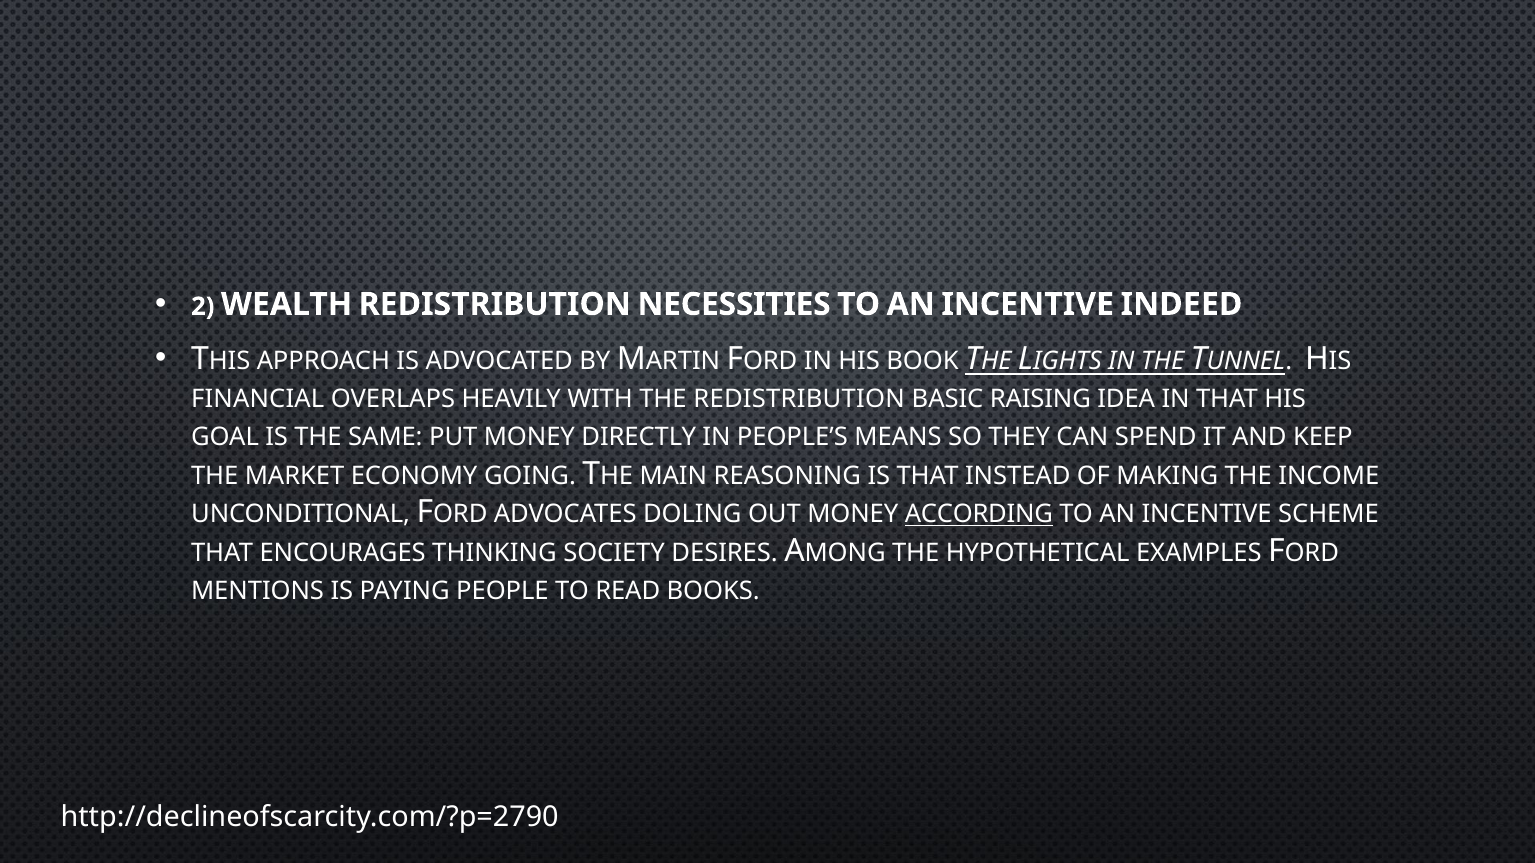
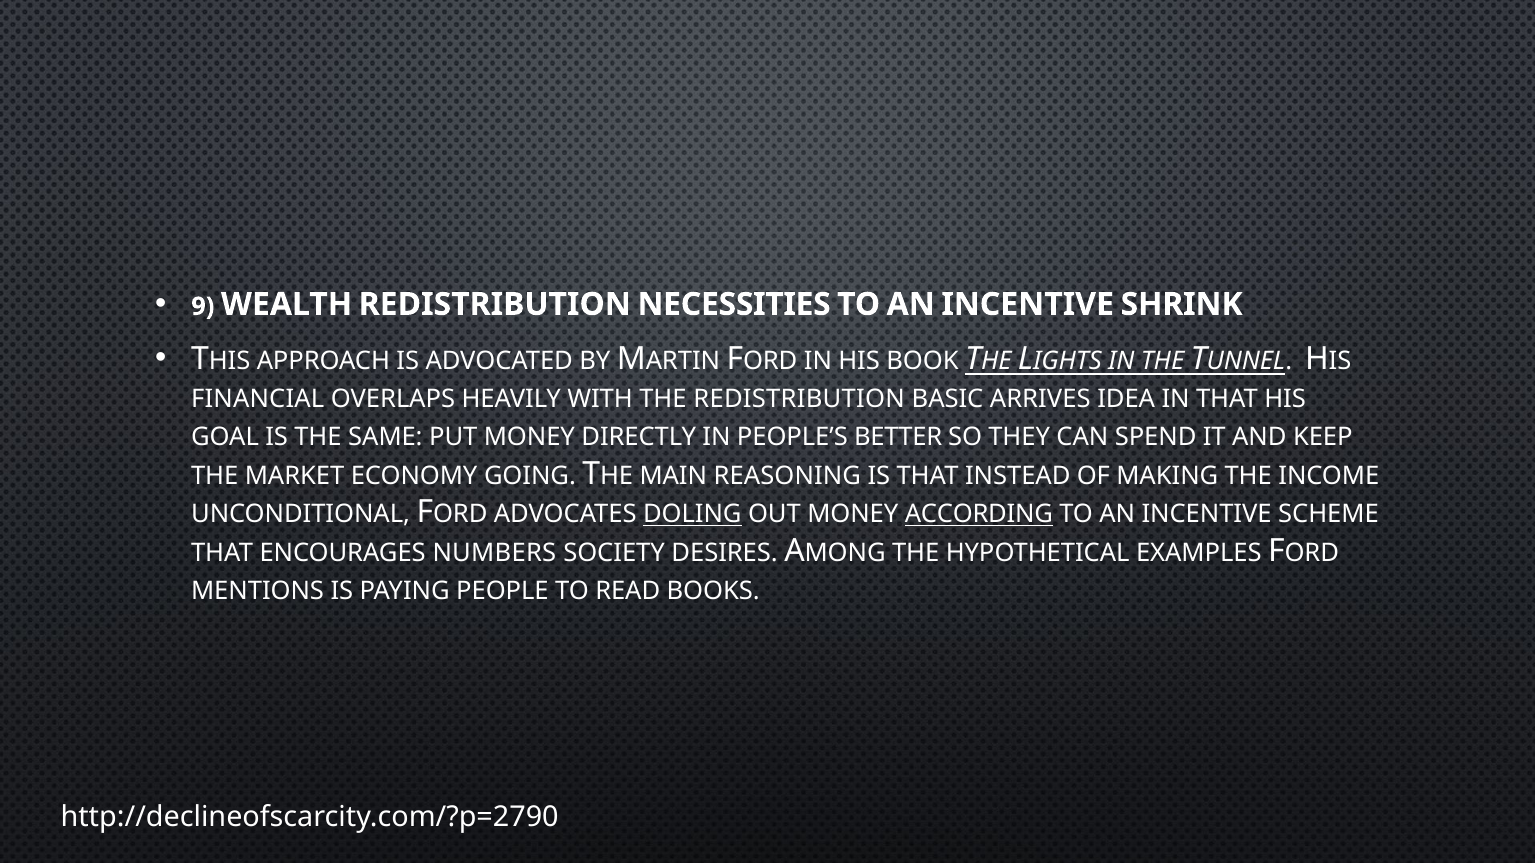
2: 2 -> 9
INDEED: INDEED -> SHRINK
RAISING: RAISING -> ARRIVES
MEANS: MEANS -> BETTER
DOLING underline: none -> present
THINKING: THINKING -> NUMBERS
